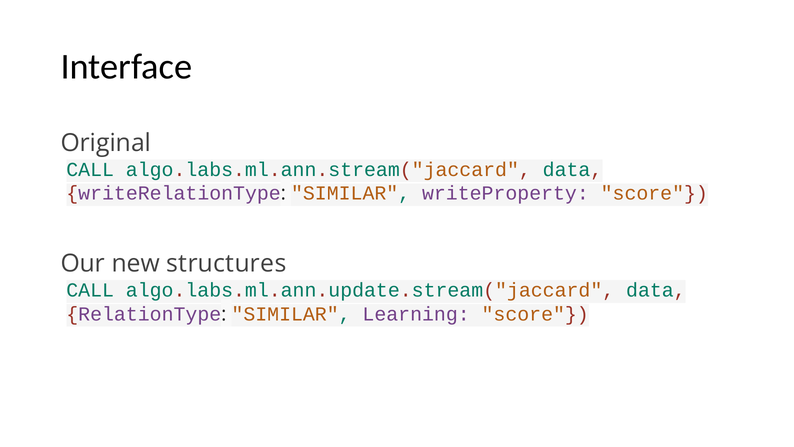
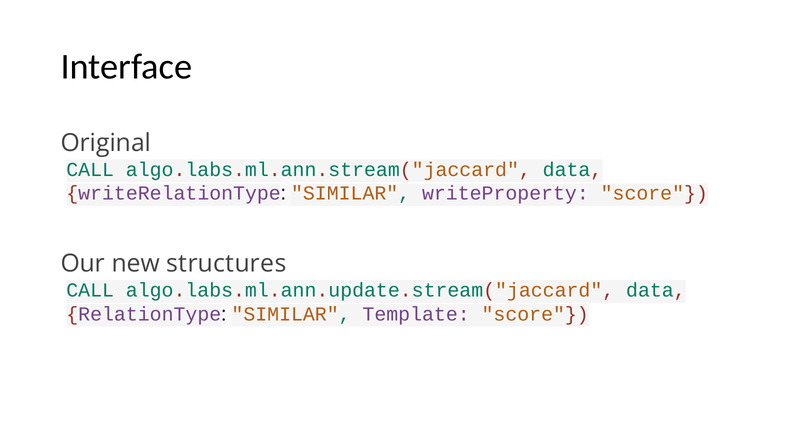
Learning: Learning -> Template
